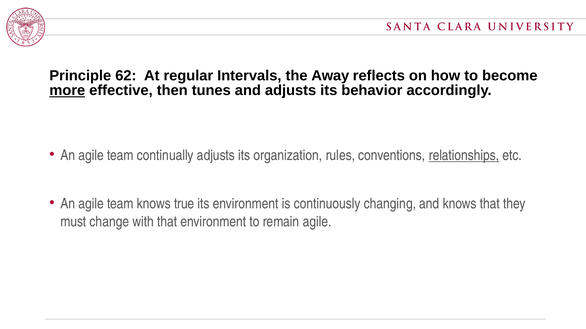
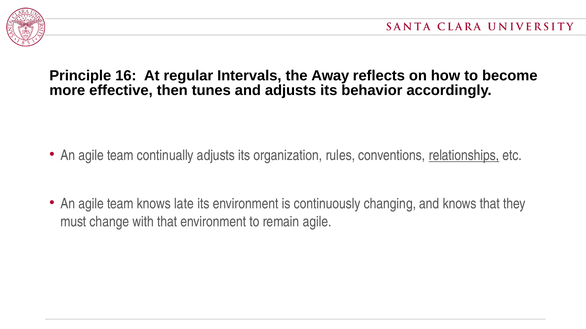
62: 62 -> 16
more underline: present -> none
true: true -> late
